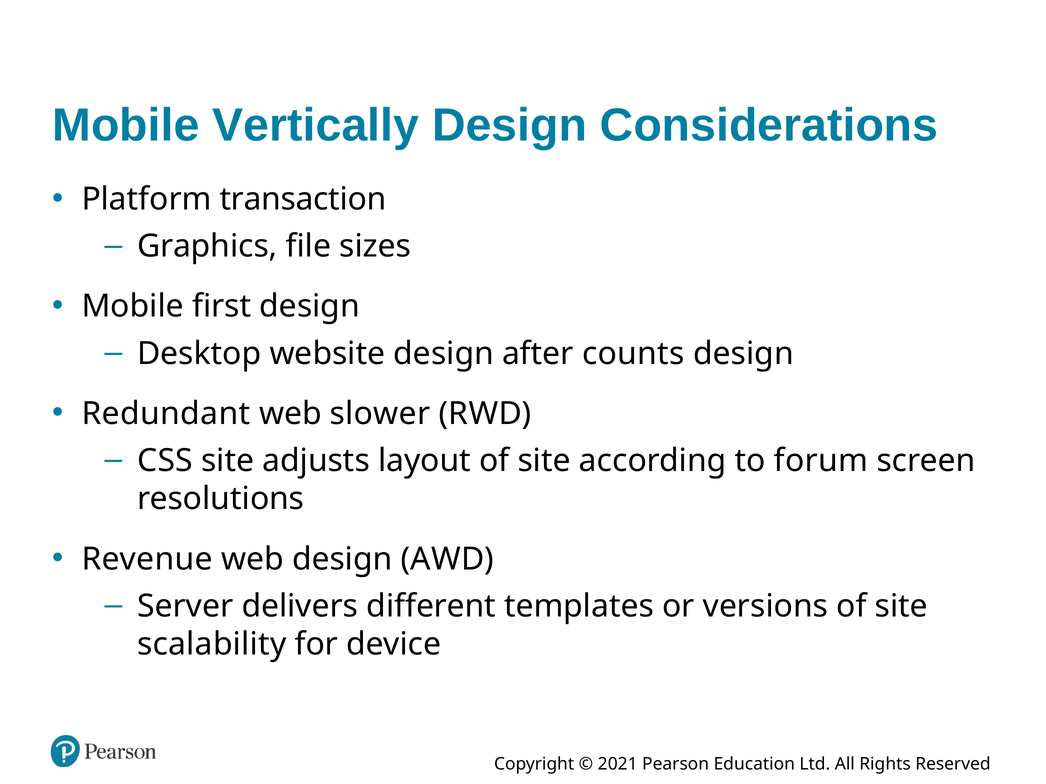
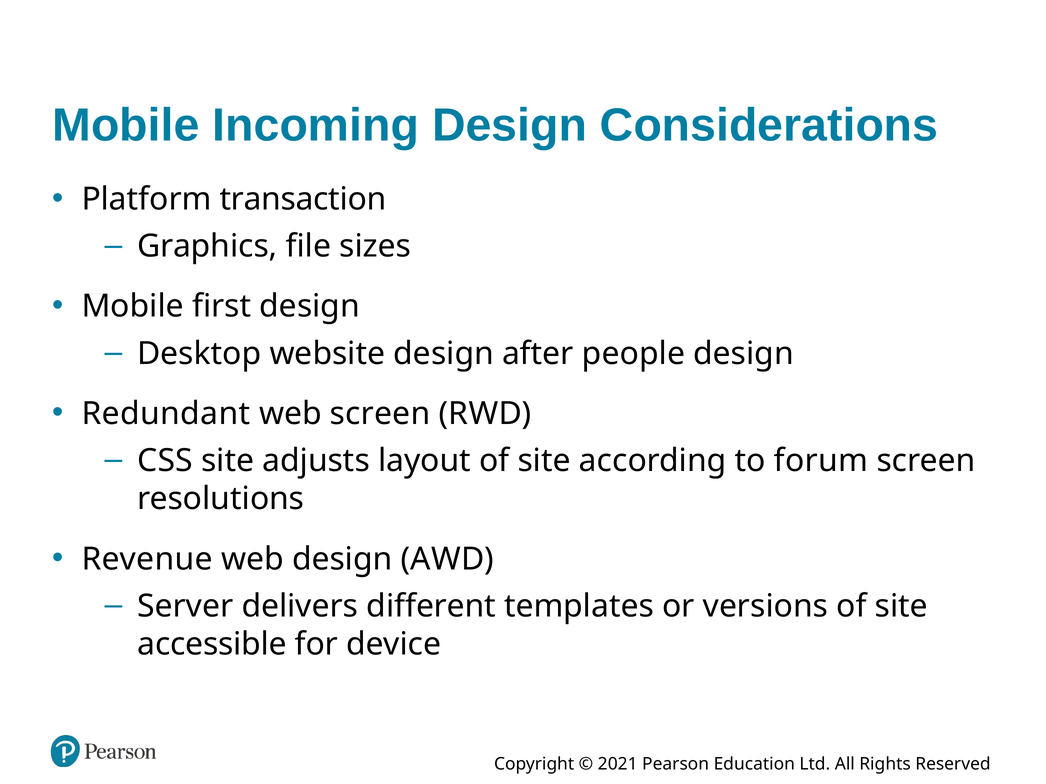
Vertically: Vertically -> Incoming
counts: counts -> people
web slower: slower -> screen
scalability: scalability -> accessible
